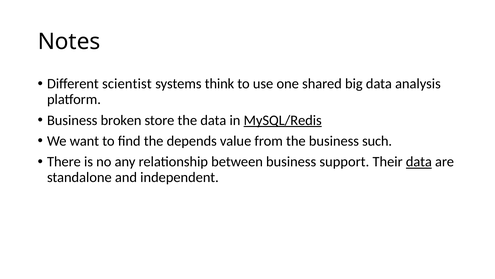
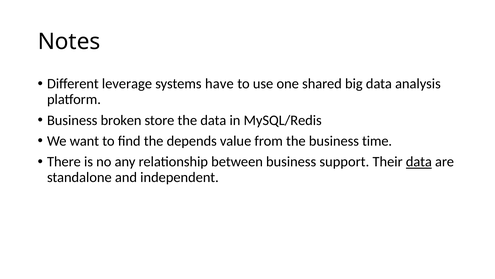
scientist: scientist -> leverage
think: think -> have
MySQL/Redis underline: present -> none
such: such -> time
